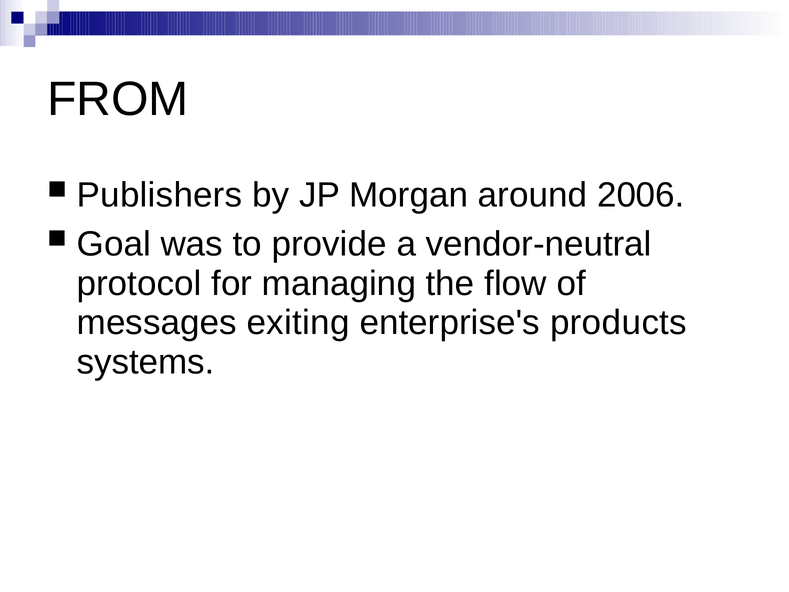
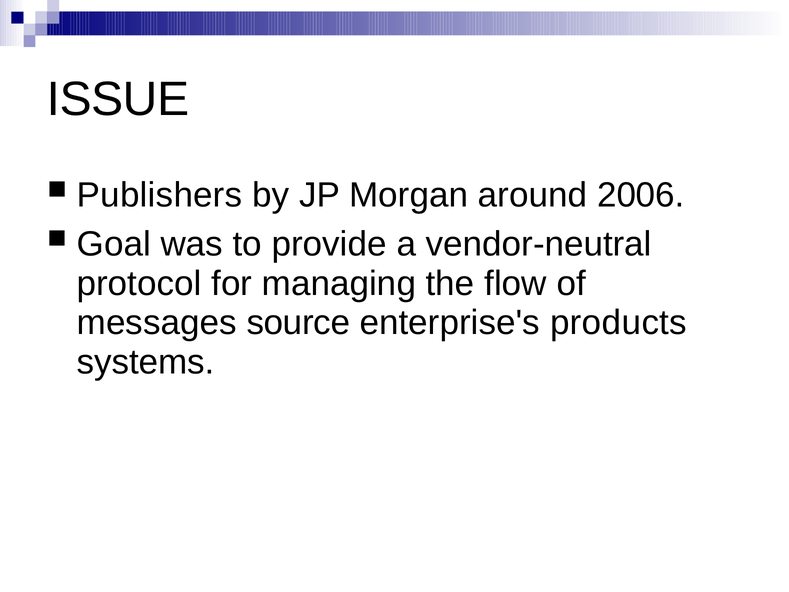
FROM: FROM -> ISSUE
exiting: exiting -> source
